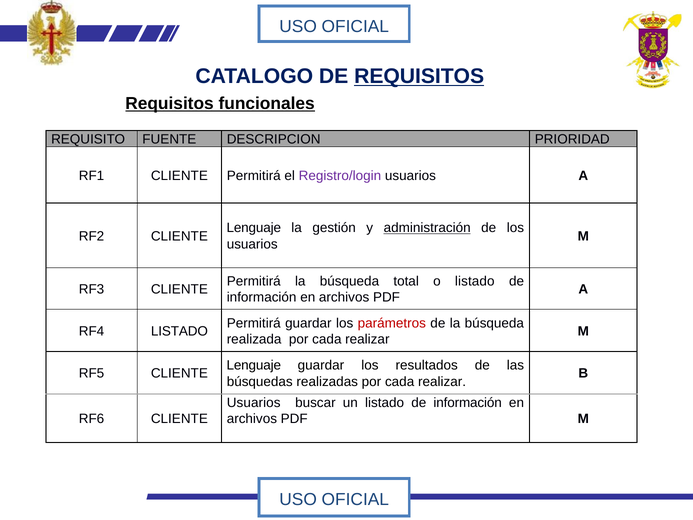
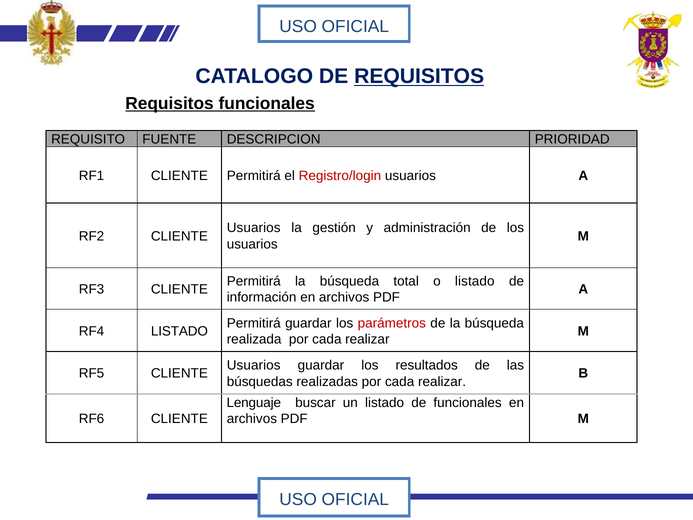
Registro/login colour: purple -> red
Lenguaje at (254, 228): Lenguaje -> Usuarios
administración underline: present -> none
Lenguaje at (254, 365): Lenguaje -> Usuarios
Usuarios at (254, 403): Usuarios -> Lenguaje
un listado de información: información -> funcionales
